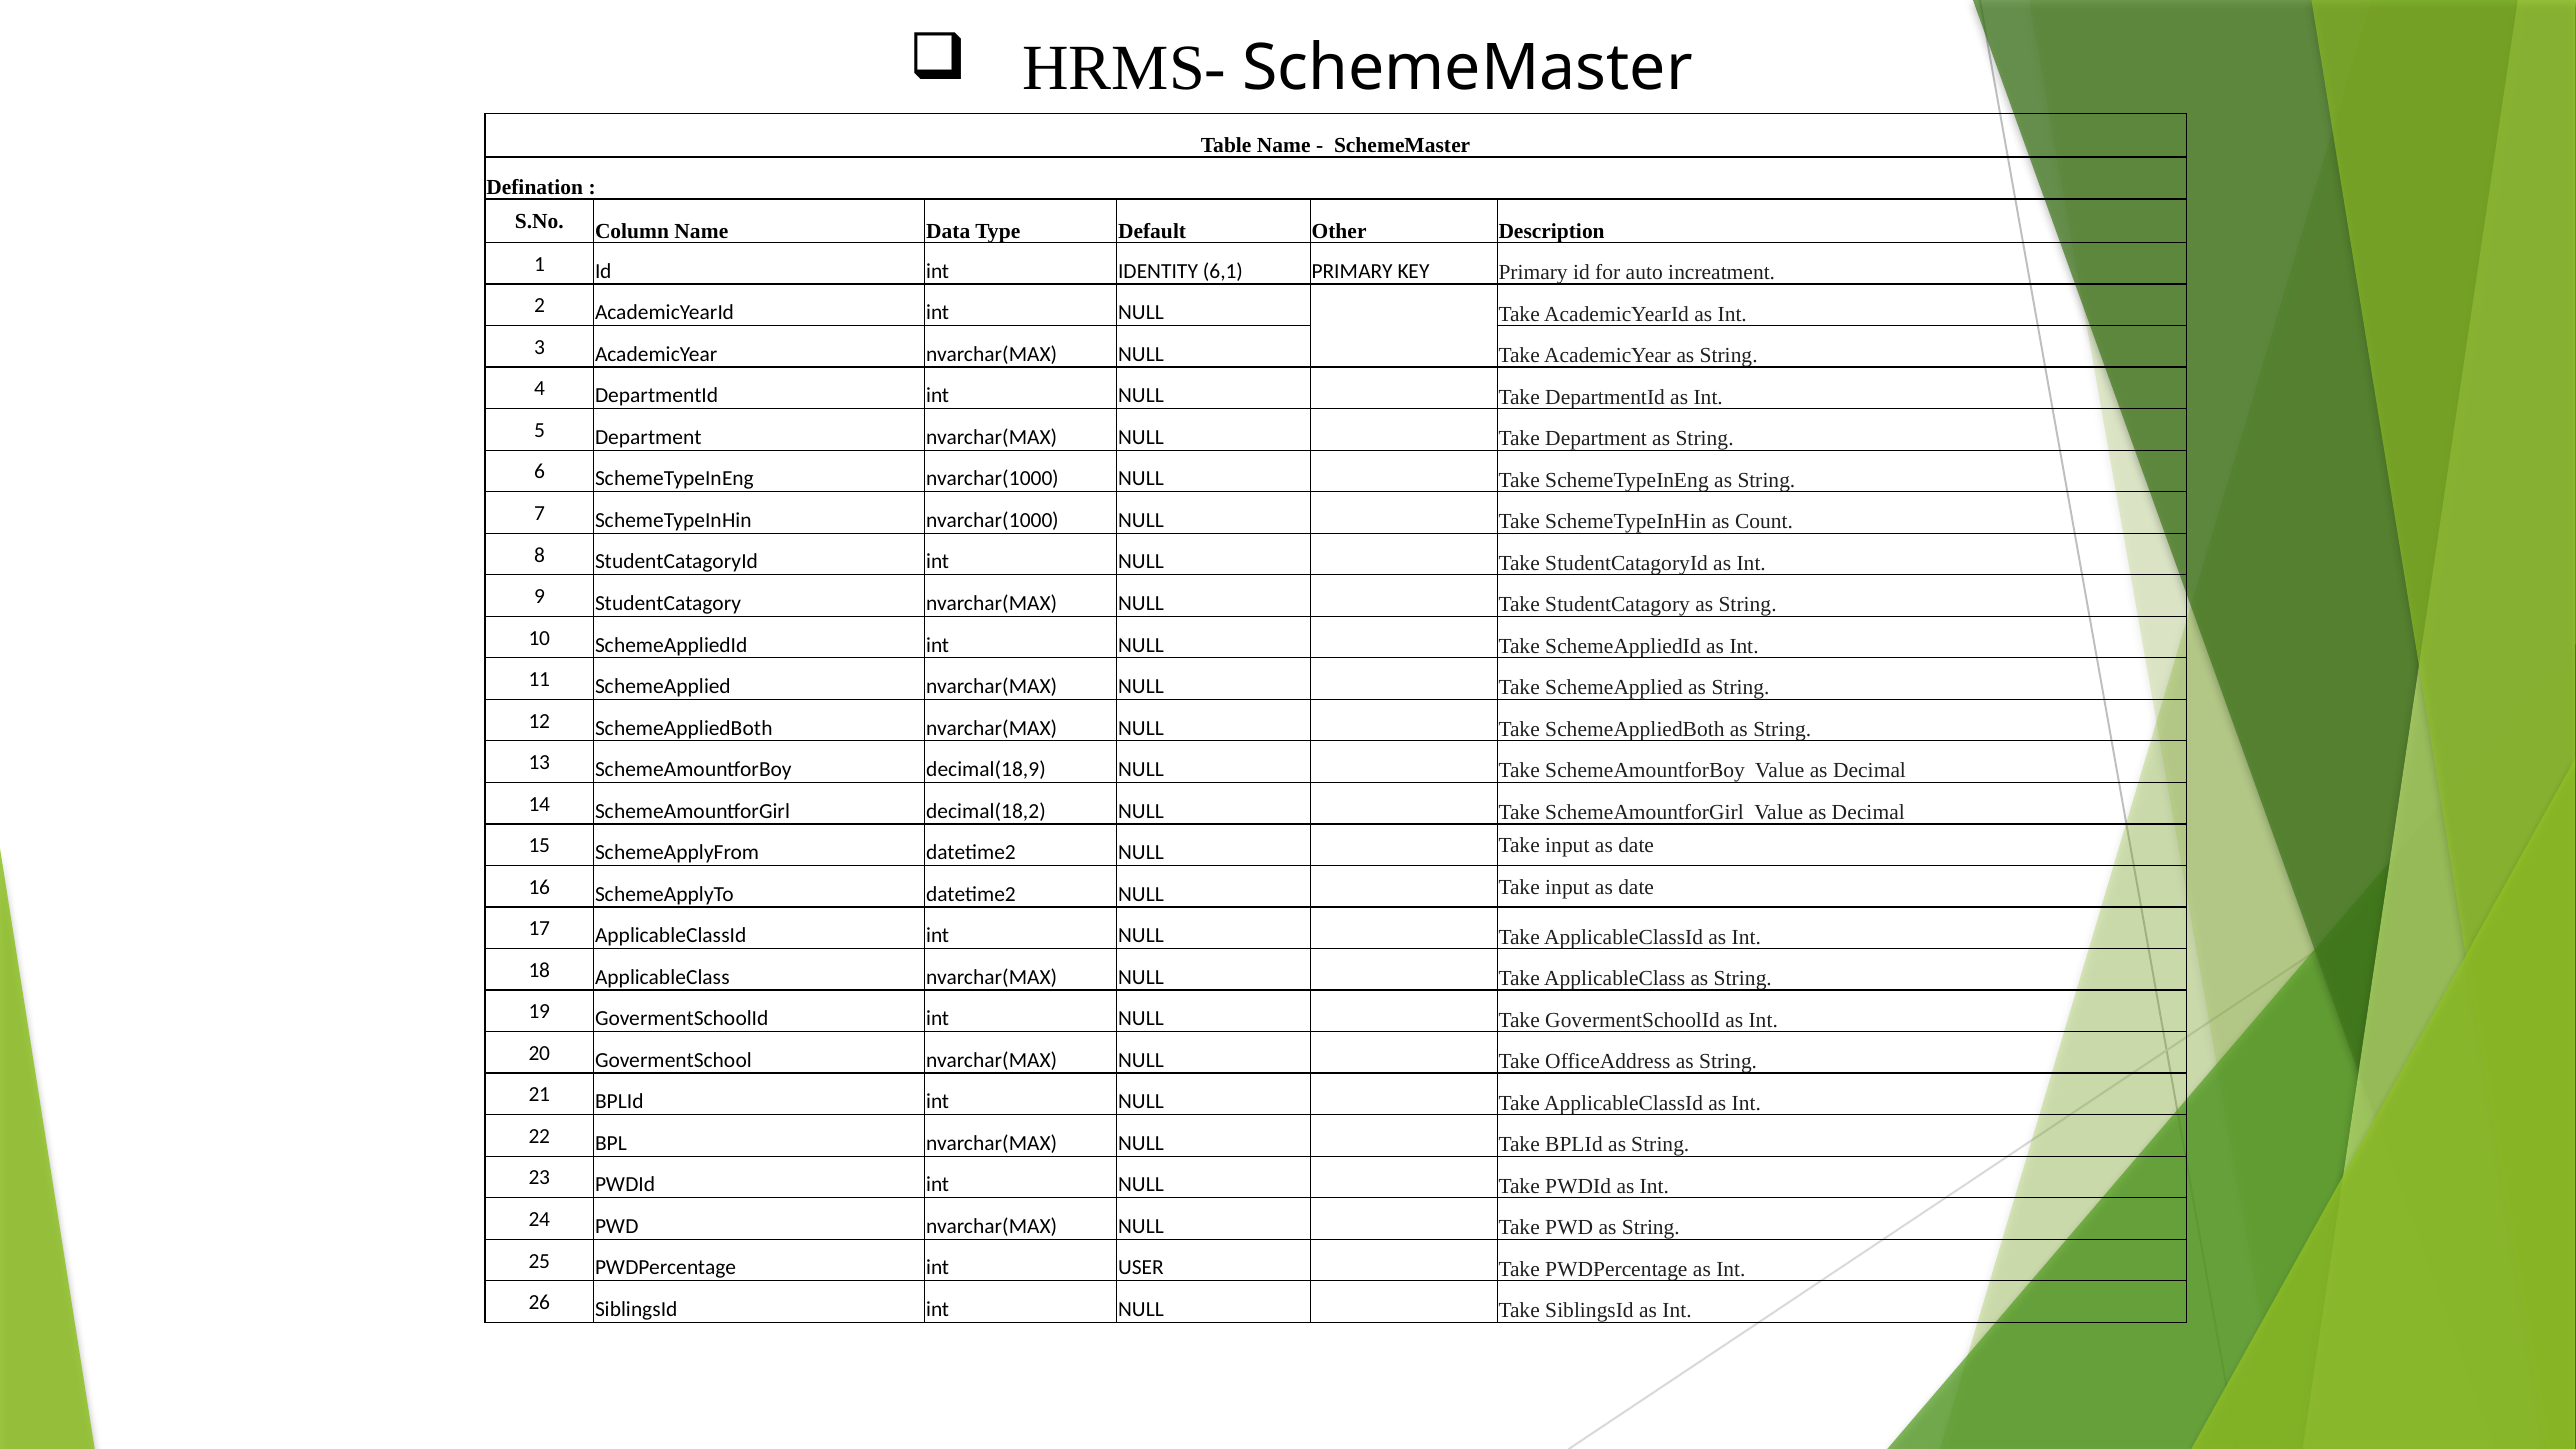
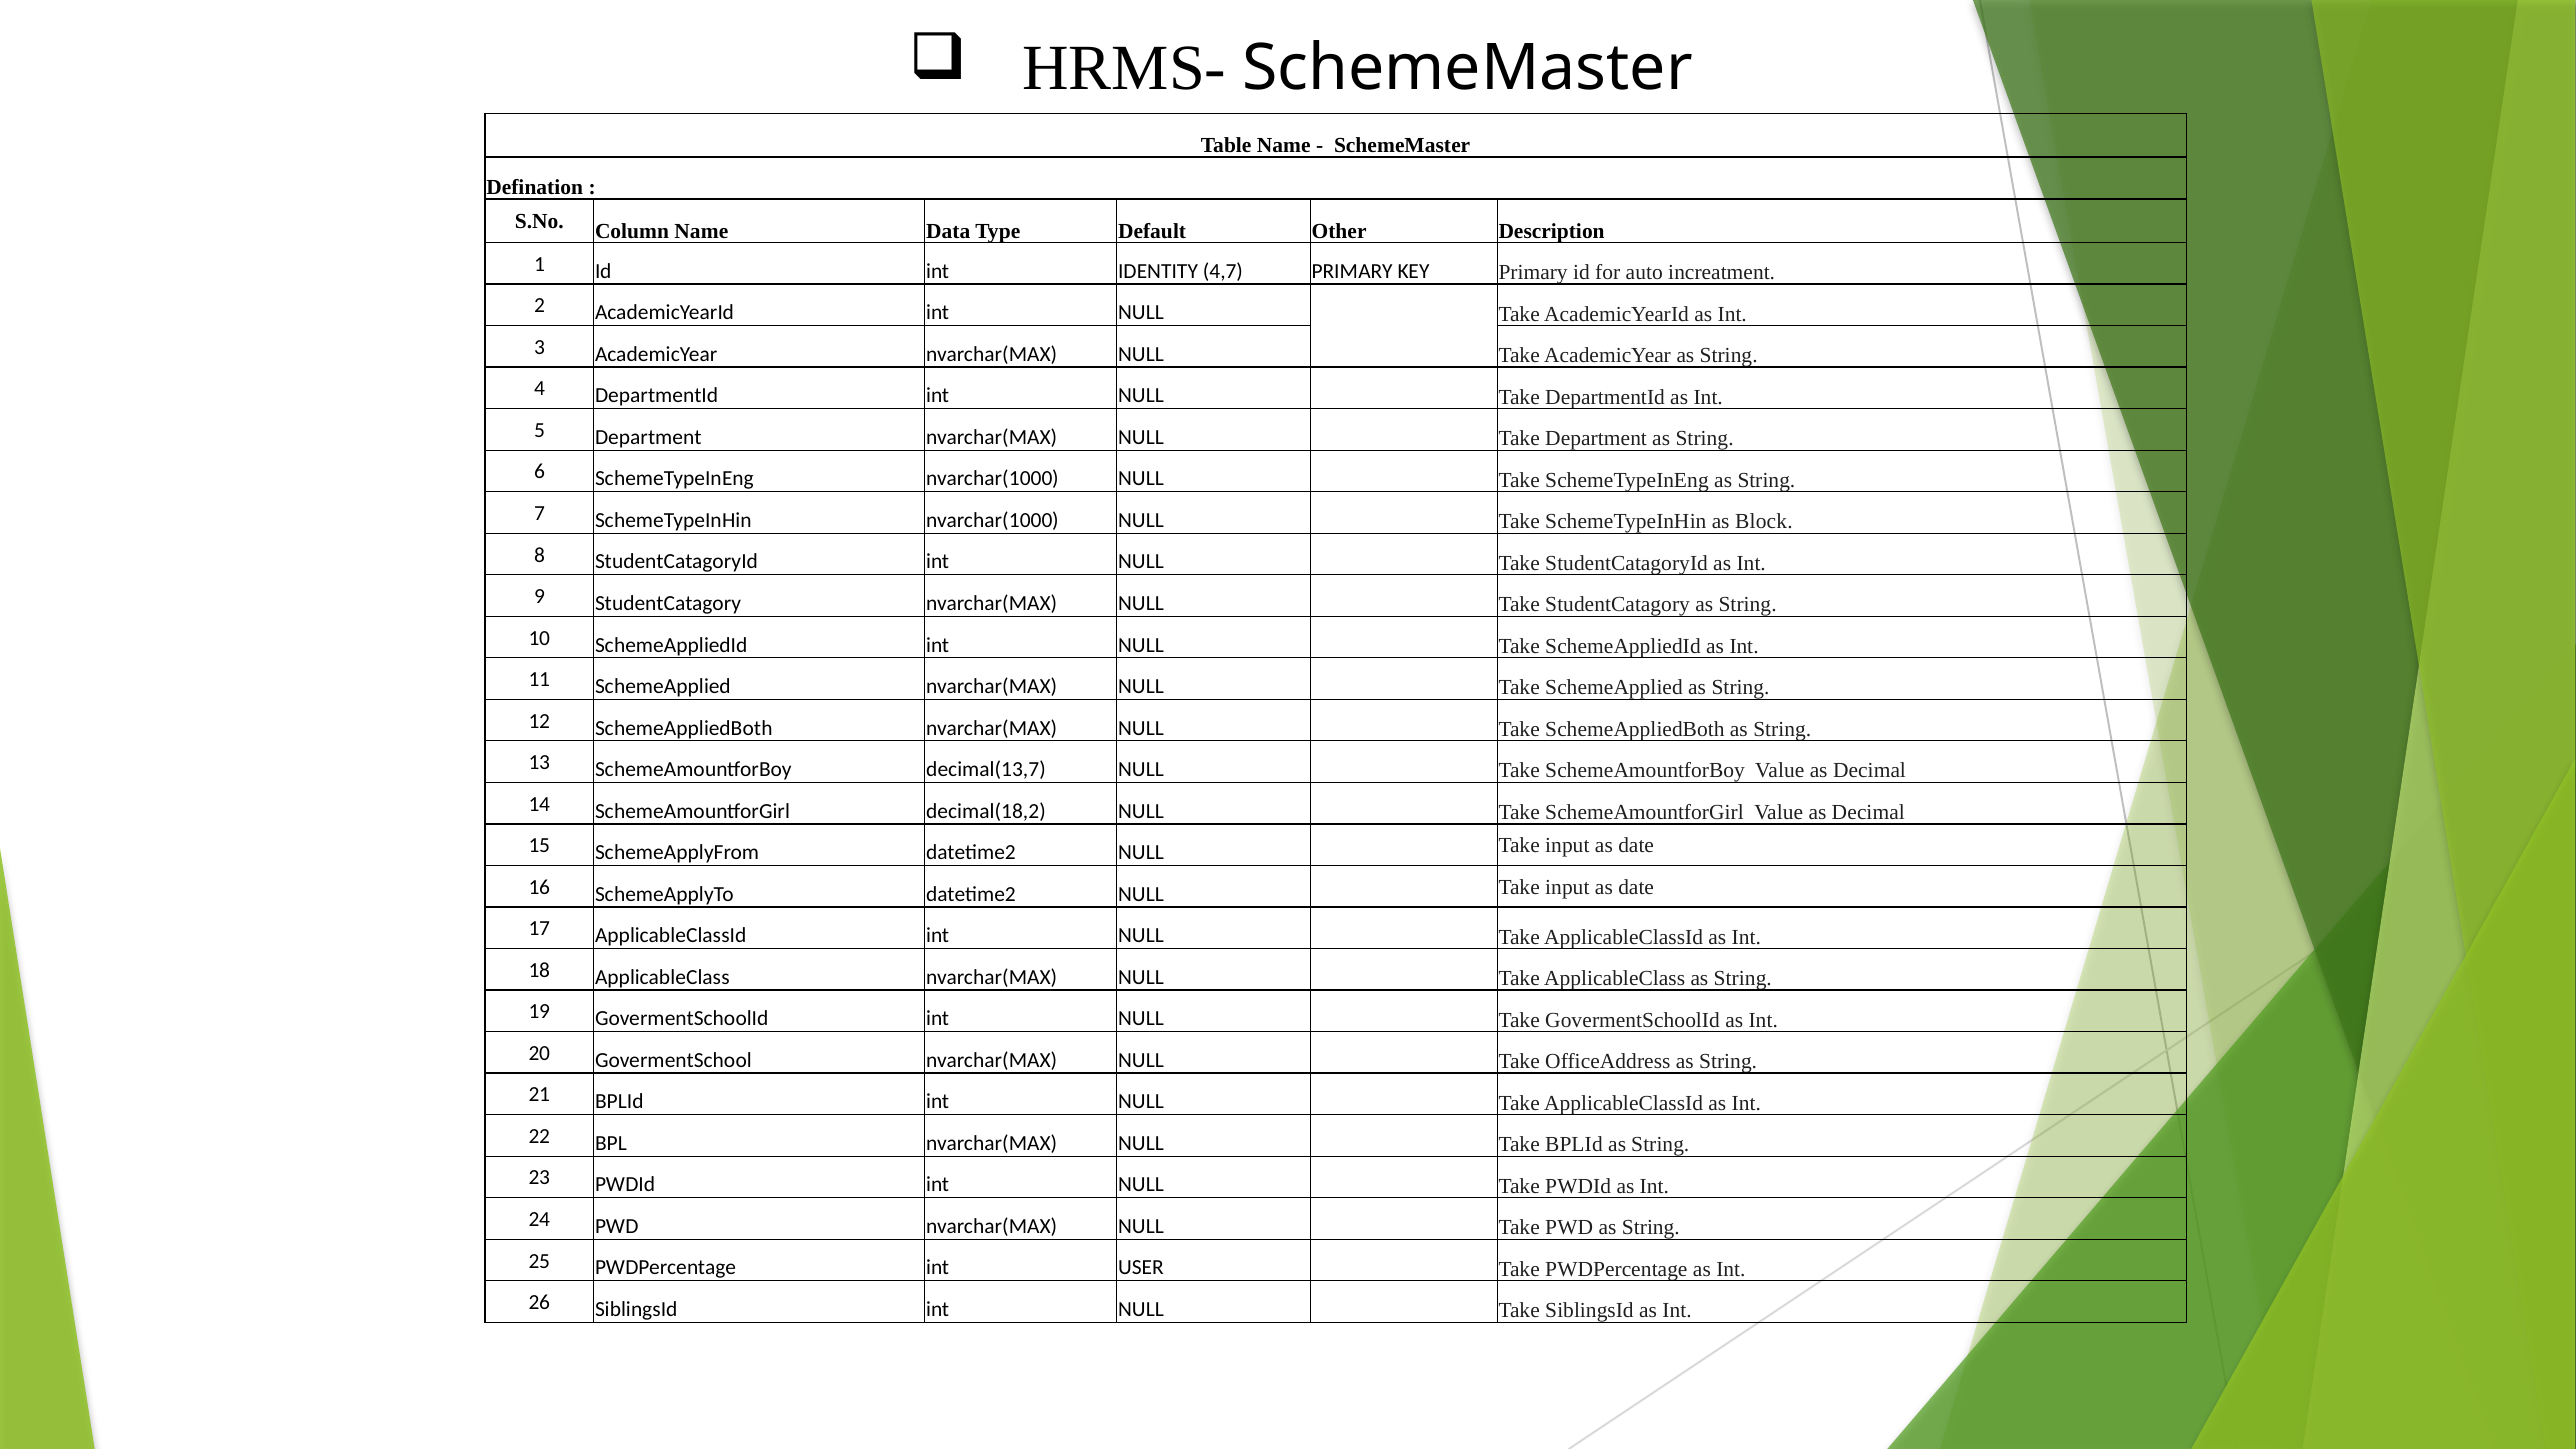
6,1: 6,1 -> 4,7
Count: Count -> Block
decimal(18,9: decimal(18,9 -> decimal(13,7
